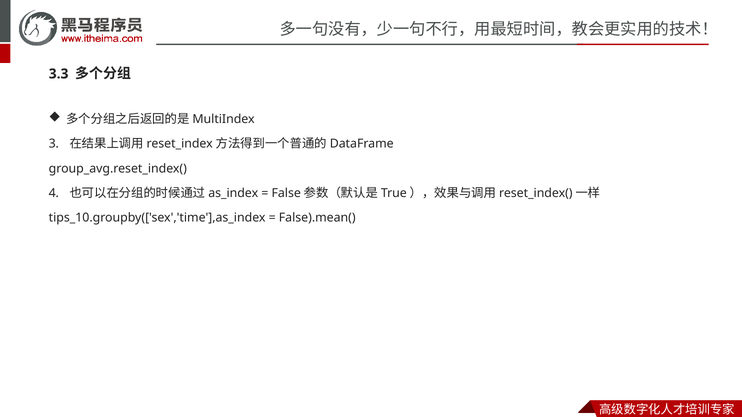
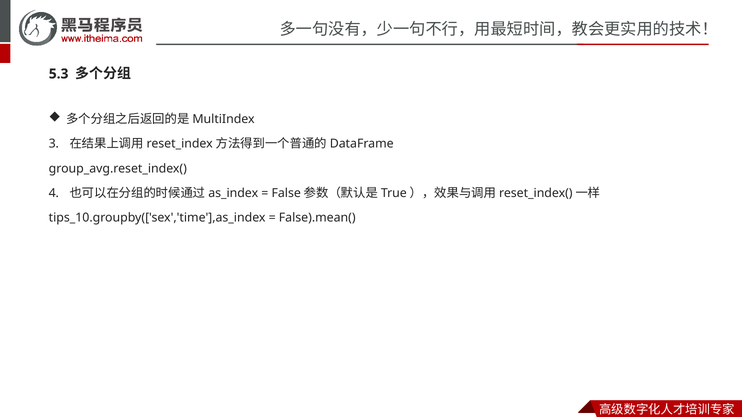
3.3: 3.3 -> 5.3
